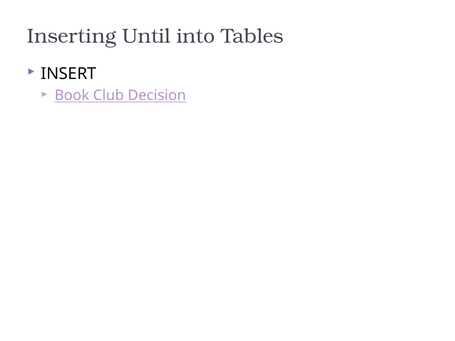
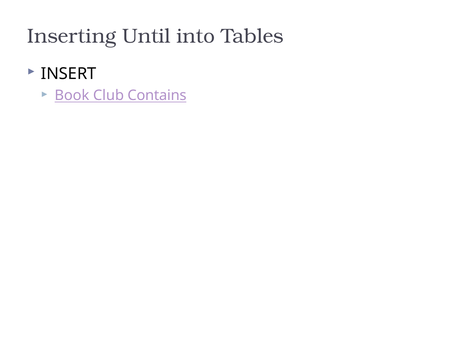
Decision: Decision -> Contains
